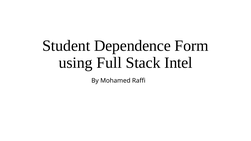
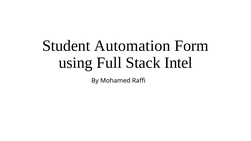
Dependence: Dependence -> Automation
